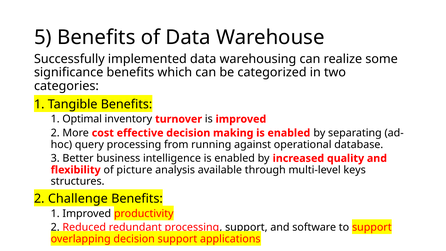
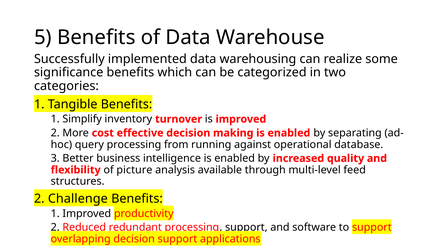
Optimal: Optimal -> Simplify
keys: keys -> feed
